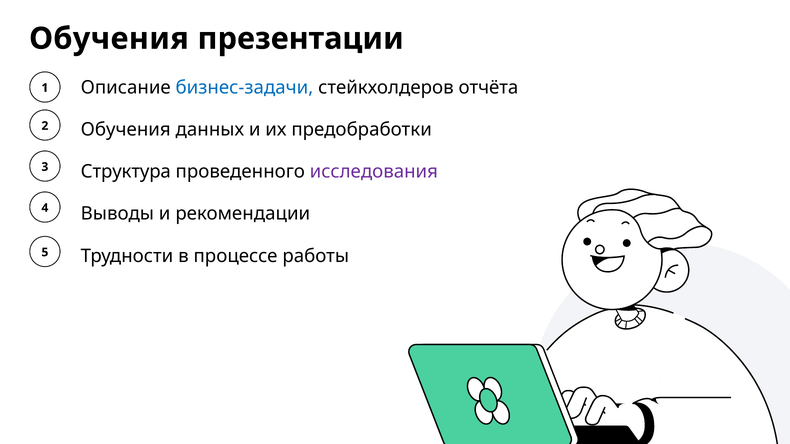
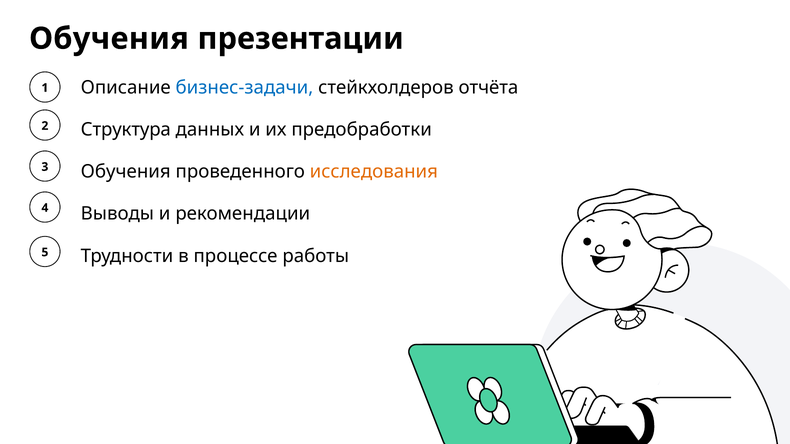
Обучения at (126, 130): Обучения -> Структура
Структура at (126, 172): Структура -> Обучения
исследования colour: purple -> orange
